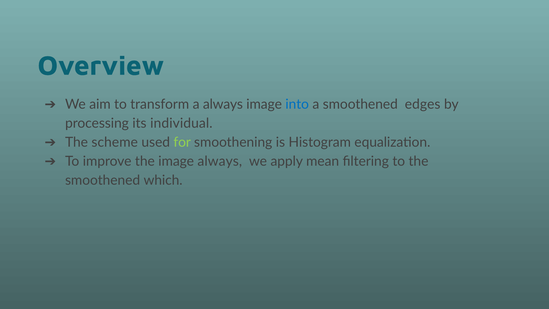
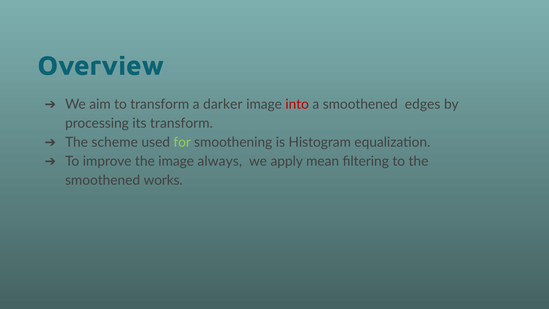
a always: always -> darker
into colour: blue -> red
its individual: individual -> transform
which: which -> works
